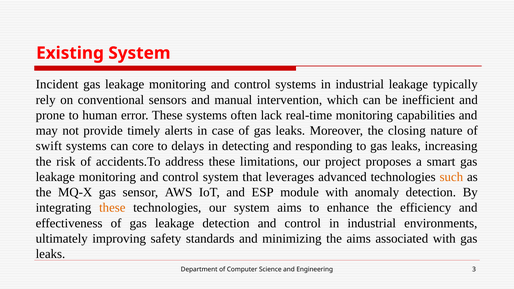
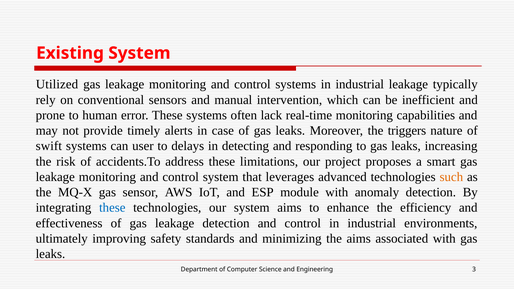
Incident: Incident -> Utilized
closing: closing -> triggers
core: core -> user
these at (112, 208) colour: orange -> blue
